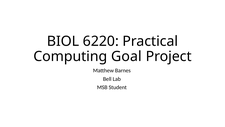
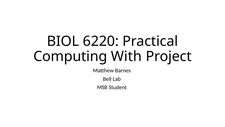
Goal: Goal -> With
